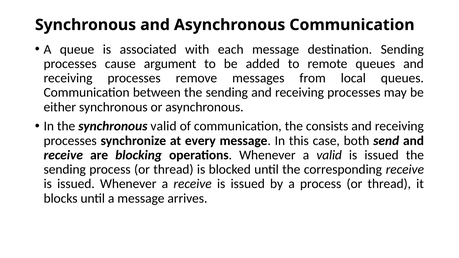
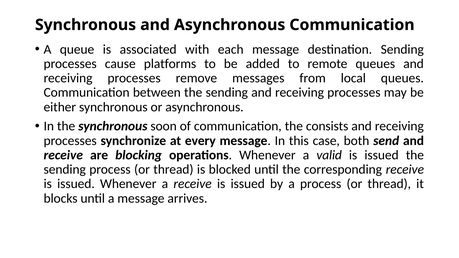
argument: argument -> platforms
synchronous valid: valid -> soon
